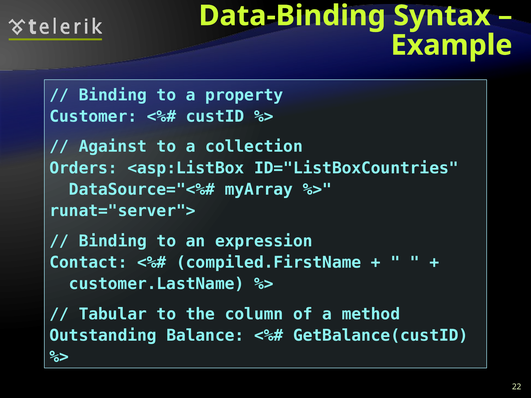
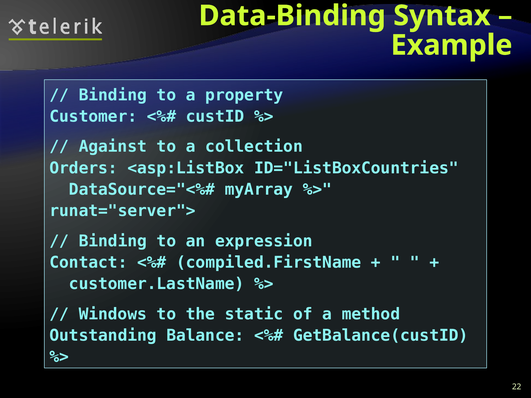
Tabular: Tabular -> Windows
column: column -> static
